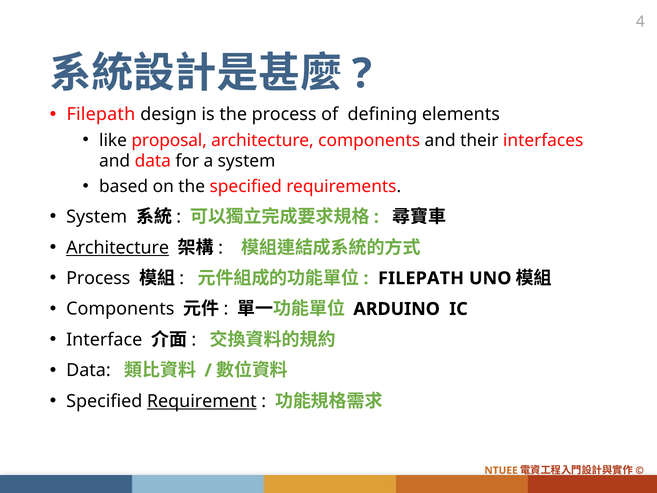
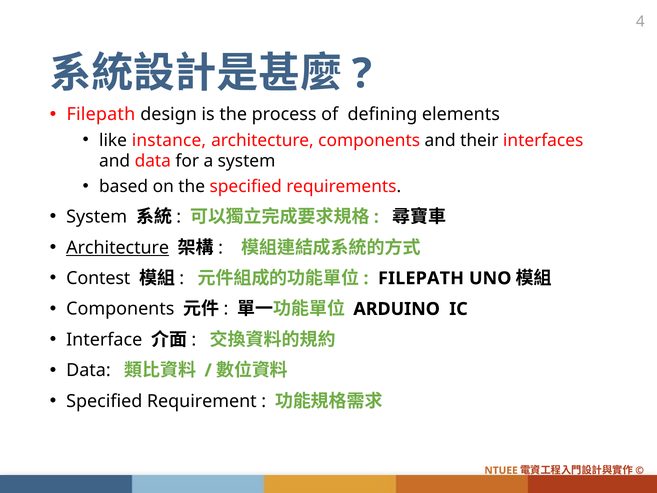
proposal: proposal -> instance
Process at (98, 278): Process -> Contest
Requirement underline: present -> none
